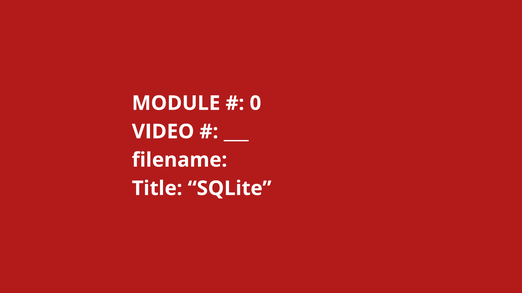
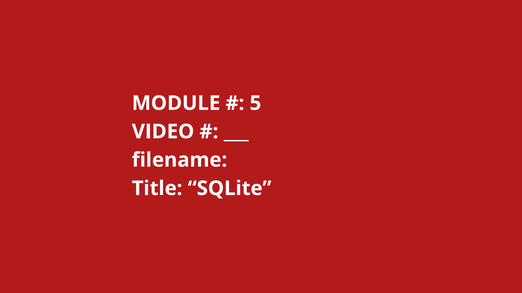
0: 0 -> 5
